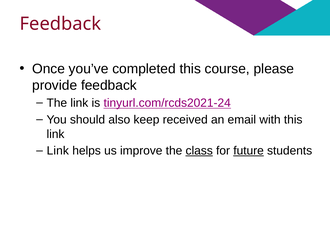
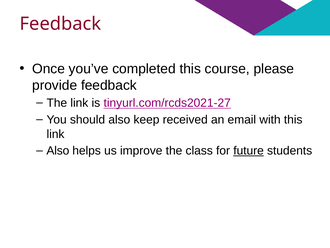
tinyurl.com/rcds2021-24: tinyurl.com/rcds2021-24 -> tinyurl.com/rcds2021-27
Link at (58, 151): Link -> Also
class underline: present -> none
